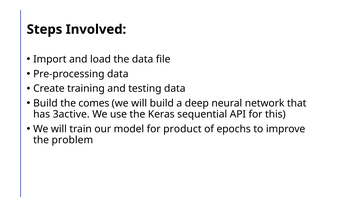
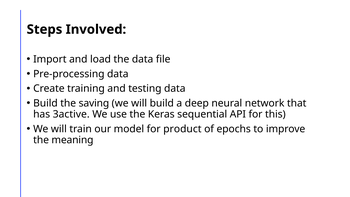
comes: comes -> saving
problem: problem -> meaning
